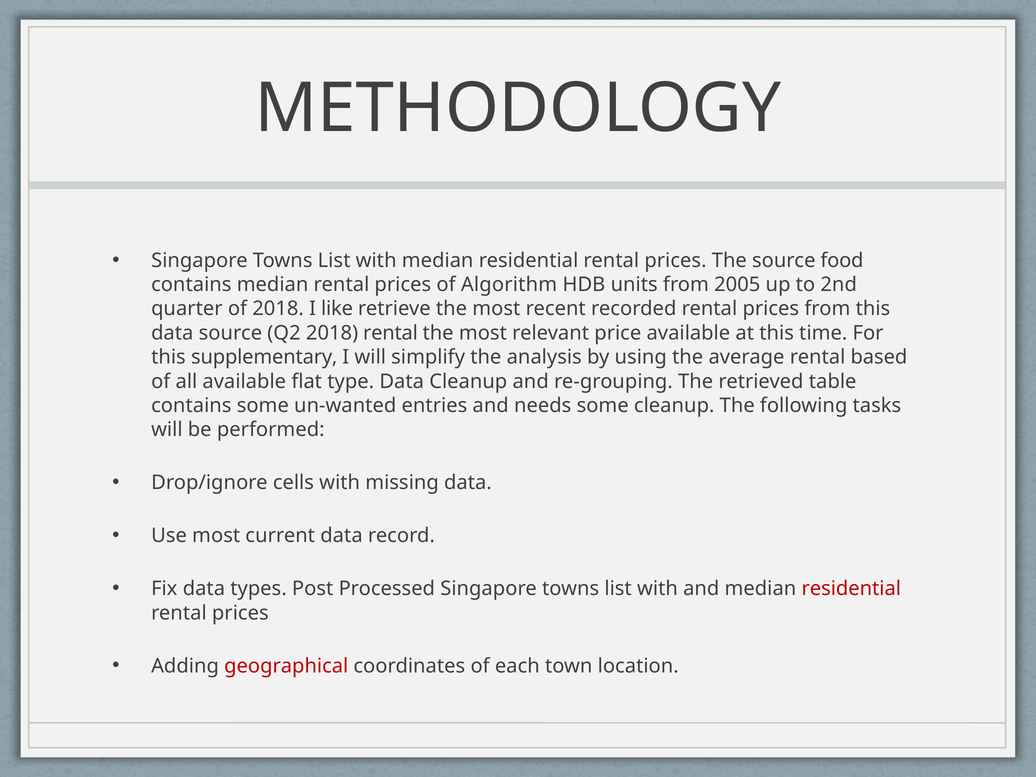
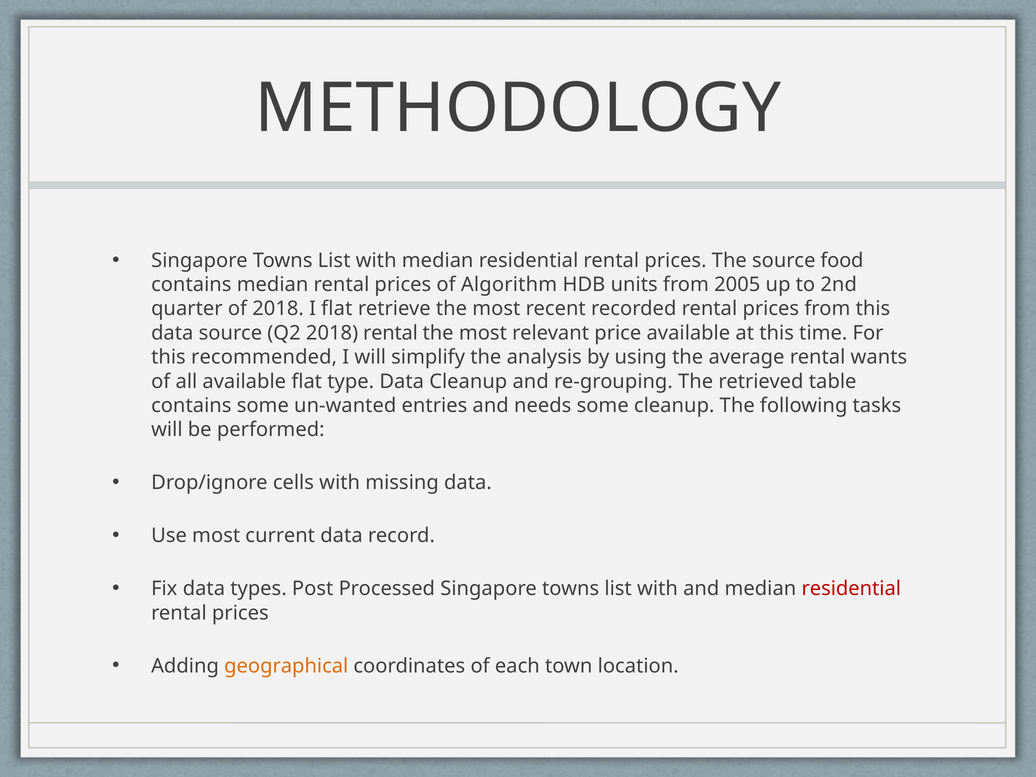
I like: like -> flat
supplementary: supplementary -> recommended
based: based -> wants
geographical colour: red -> orange
